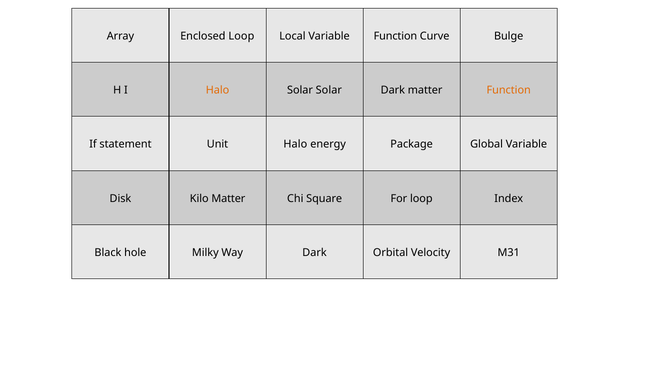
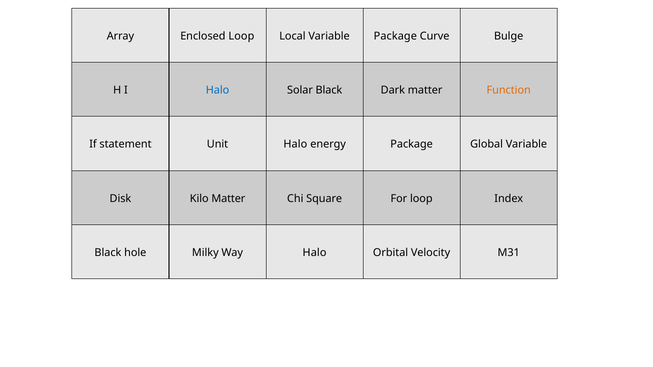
Variable Function: Function -> Package
Halo at (218, 90) colour: orange -> blue
Solar Solar: Solar -> Black
Way Dark: Dark -> Halo
